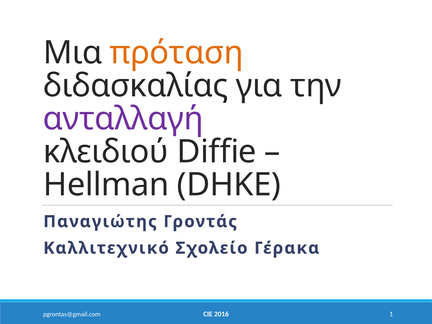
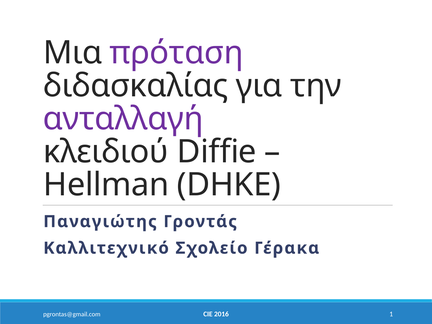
πρόταση colour: orange -> purple
